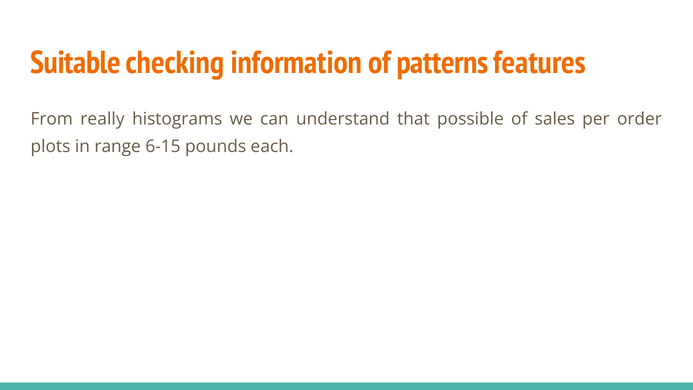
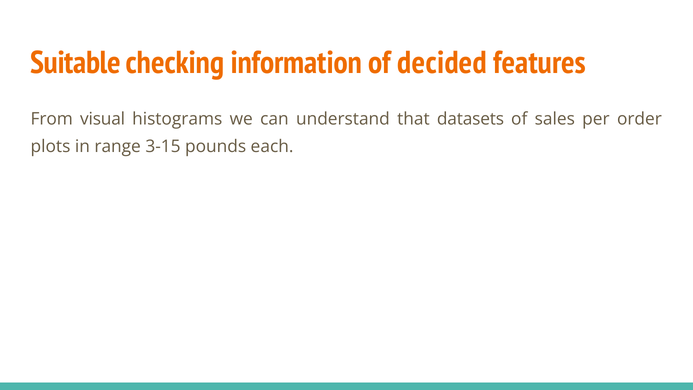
patterns: patterns -> decided
really: really -> visual
possible: possible -> datasets
6-15: 6-15 -> 3-15
